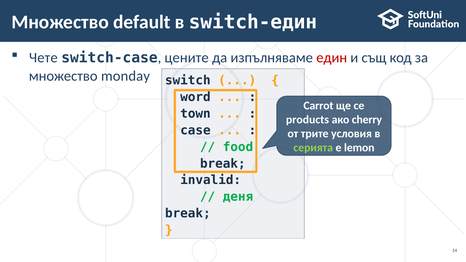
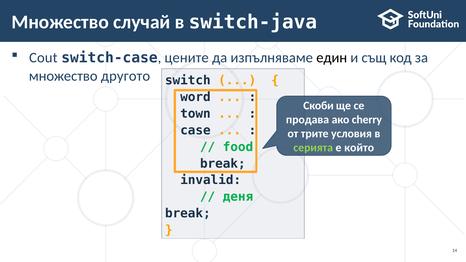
default: default -> случай
switch-един: switch-един -> switch-java
Чете: Чете -> Cout
един colour: red -> black
monday: monday -> другото
Carrot: Carrot -> Скоби
products: products -> продава
lemon: lemon -> който
